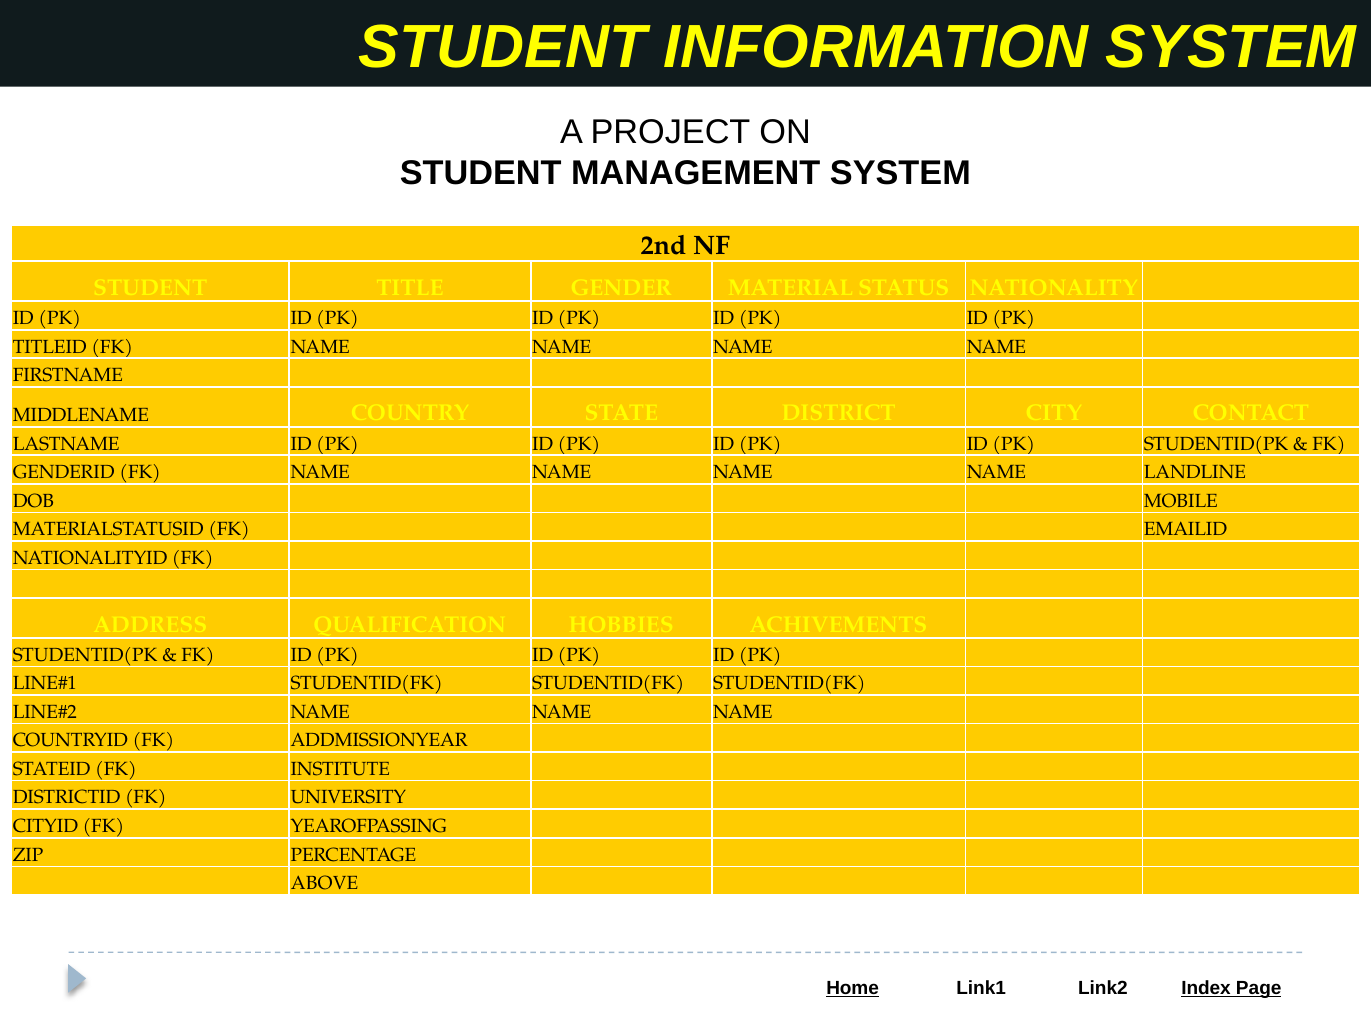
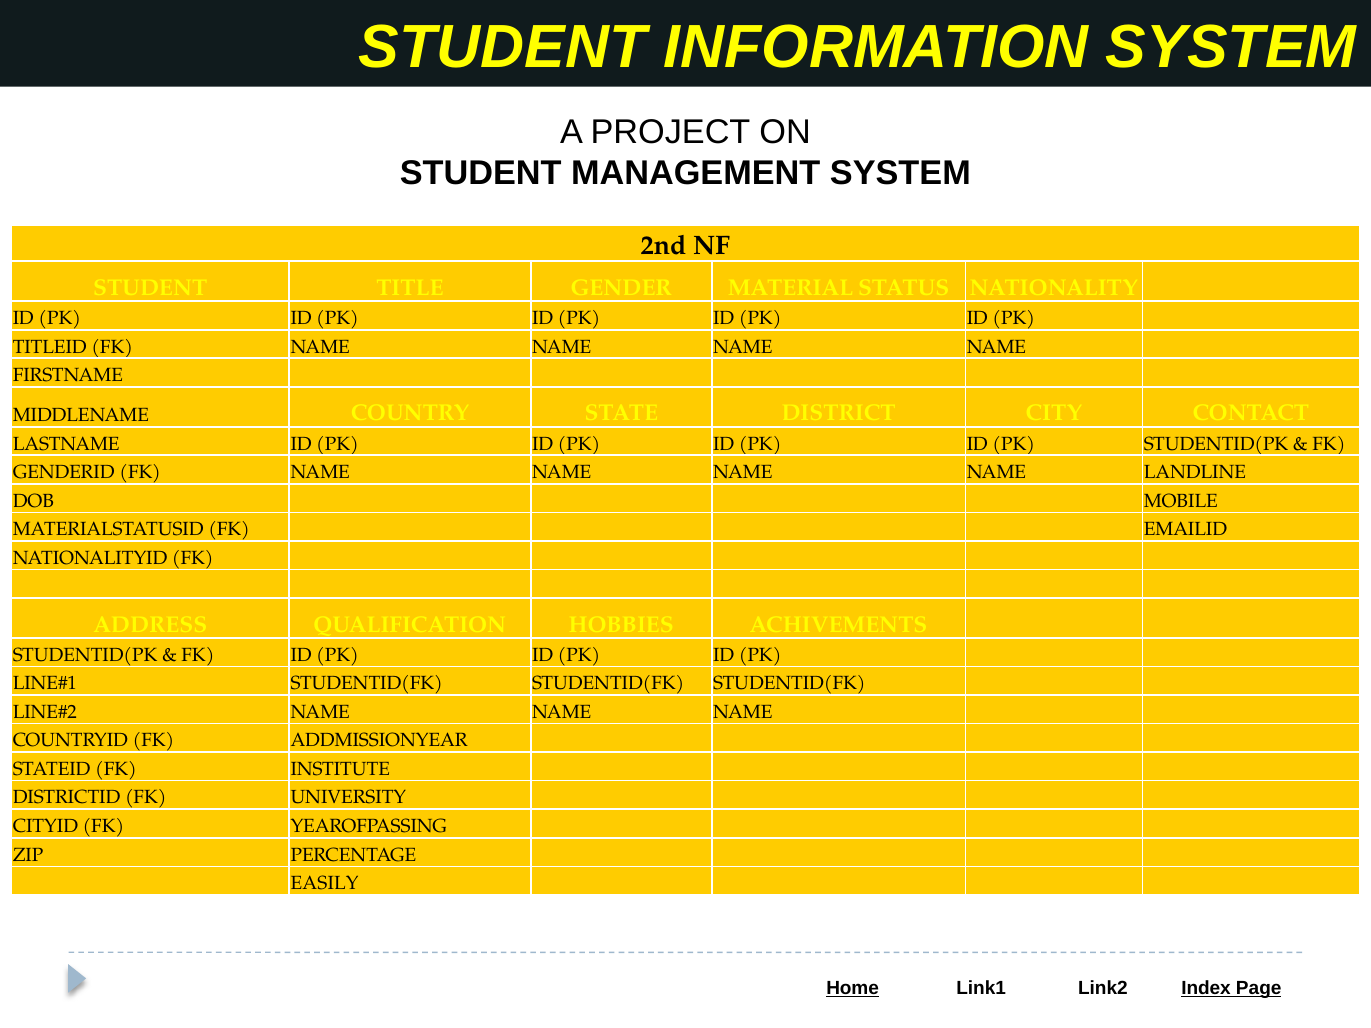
ABOVE: ABOVE -> EASILY
